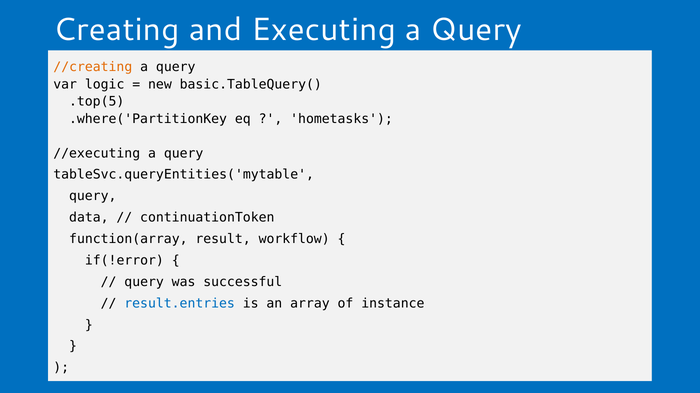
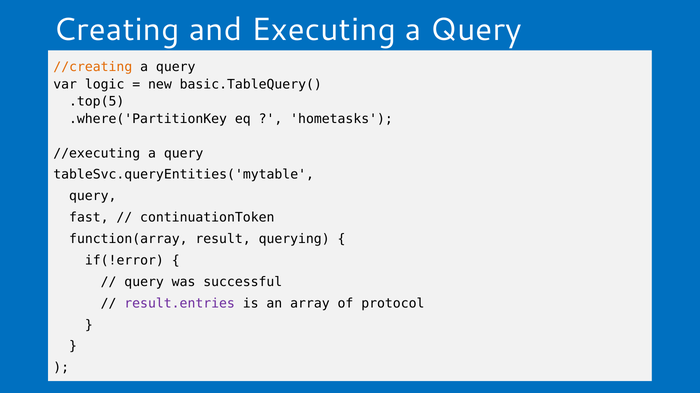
data: data -> fast
workflow: workflow -> querying
result.entries colour: blue -> purple
instance: instance -> protocol
